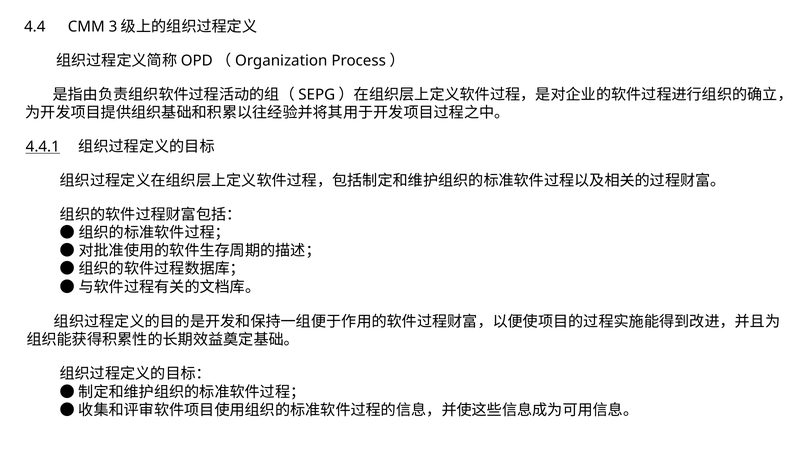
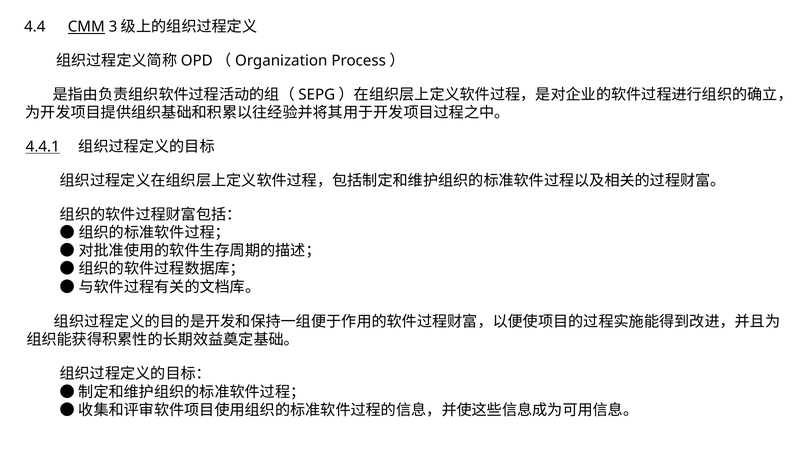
CMM underline: none -> present
